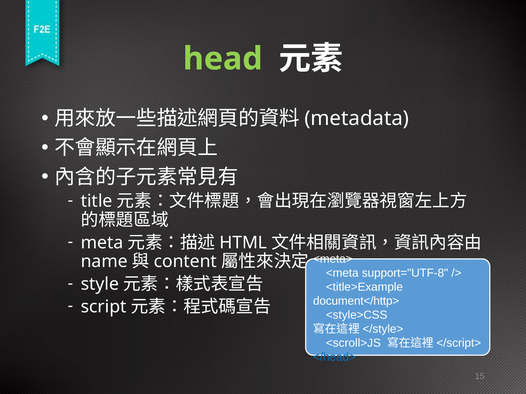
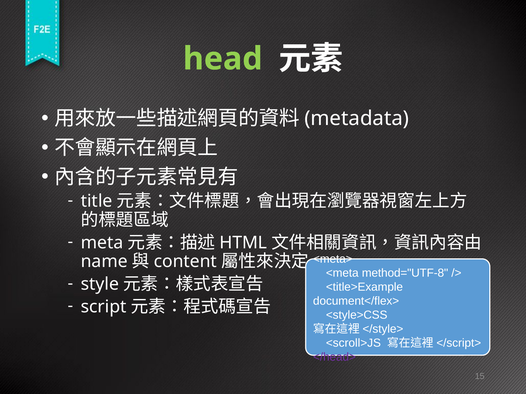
support="UTF-8: support="UTF-8 -> method="UTF-8
document</http>: document</http> -> document</flex>
</head> colour: blue -> purple
